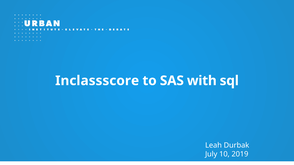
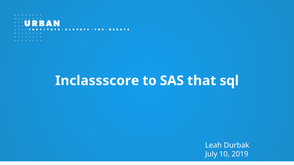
with: with -> that
